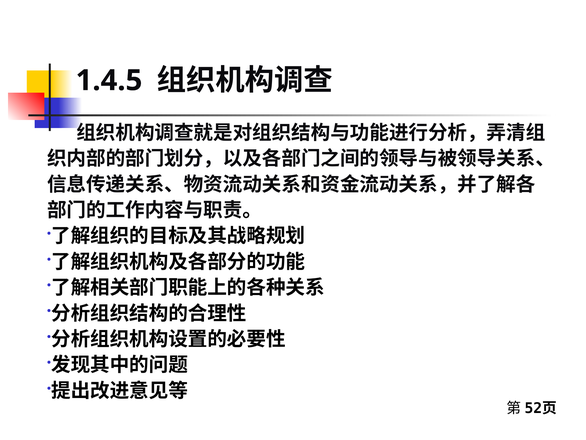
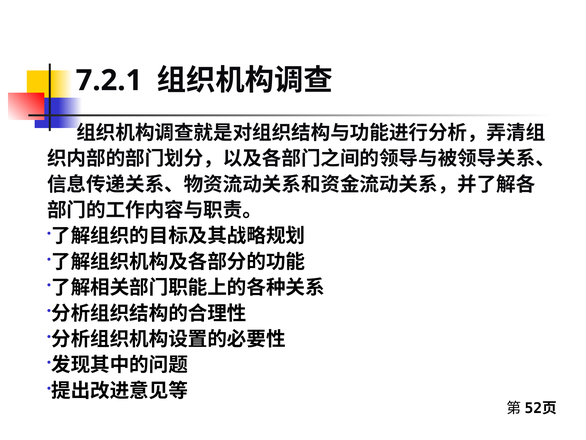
1.4.5: 1.4.5 -> 7.2.1
